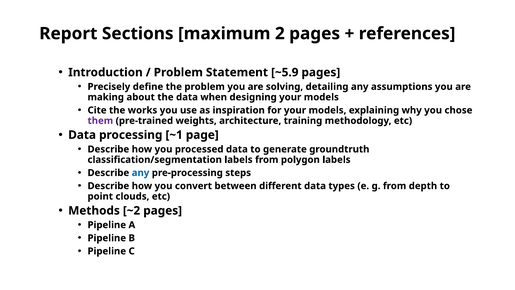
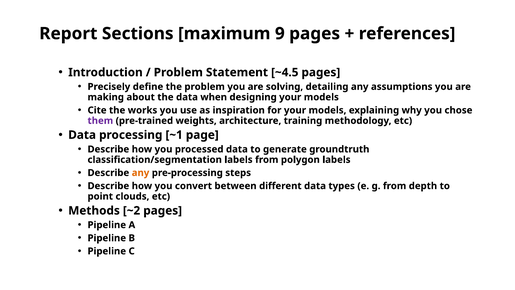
2: 2 -> 9
~5.9: ~5.9 -> ~4.5
any at (141, 173) colour: blue -> orange
